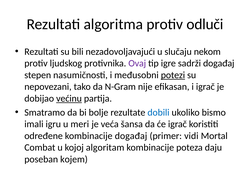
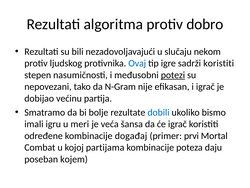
odluči: odluči -> dobro
Ovaj colour: purple -> blue
sadrži događaj: događaj -> koristiti
većinu underline: present -> none
vidi: vidi -> prvi
algoritam: algoritam -> partijama
